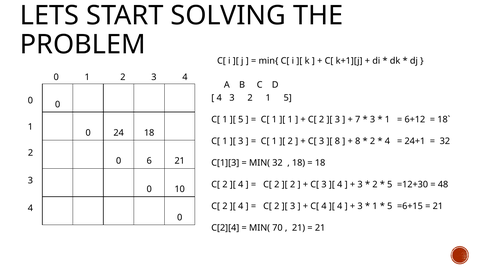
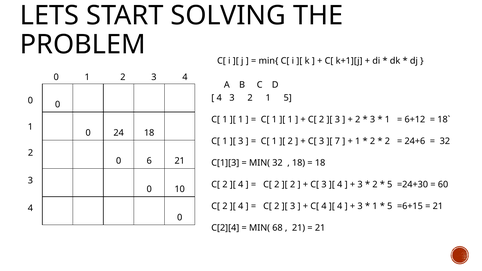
5 at (241, 119): 5 -> 1
7 at (358, 119): 7 -> 2
8 at (337, 141): 8 -> 7
8 at (358, 141): 8 -> 1
4 at (387, 141): 4 -> 2
24+1: 24+1 -> 24+6
=12+30: =12+30 -> =24+30
48: 48 -> 60
70: 70 -> 68
